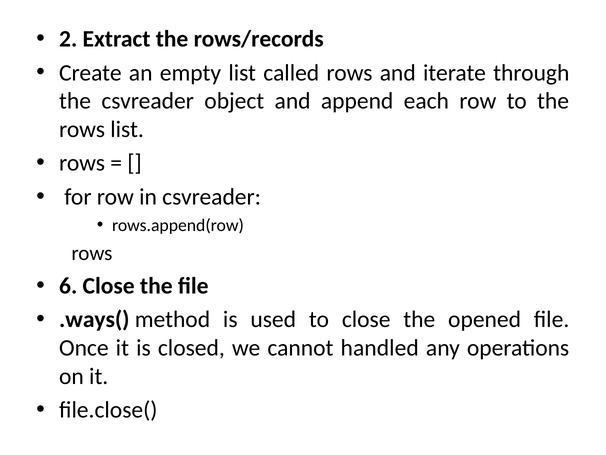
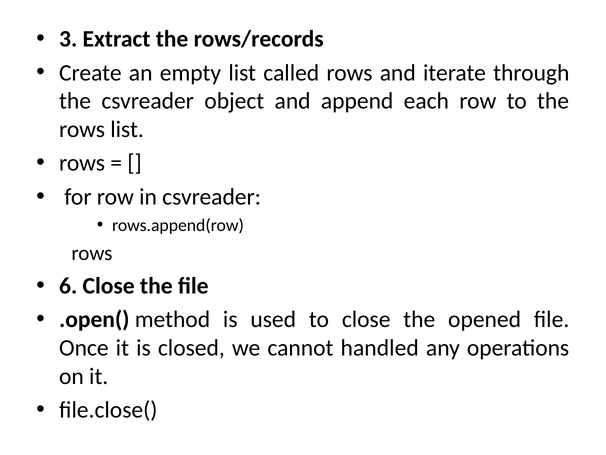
2: 2 -> 3
.ways(: .ways( -> .open(
